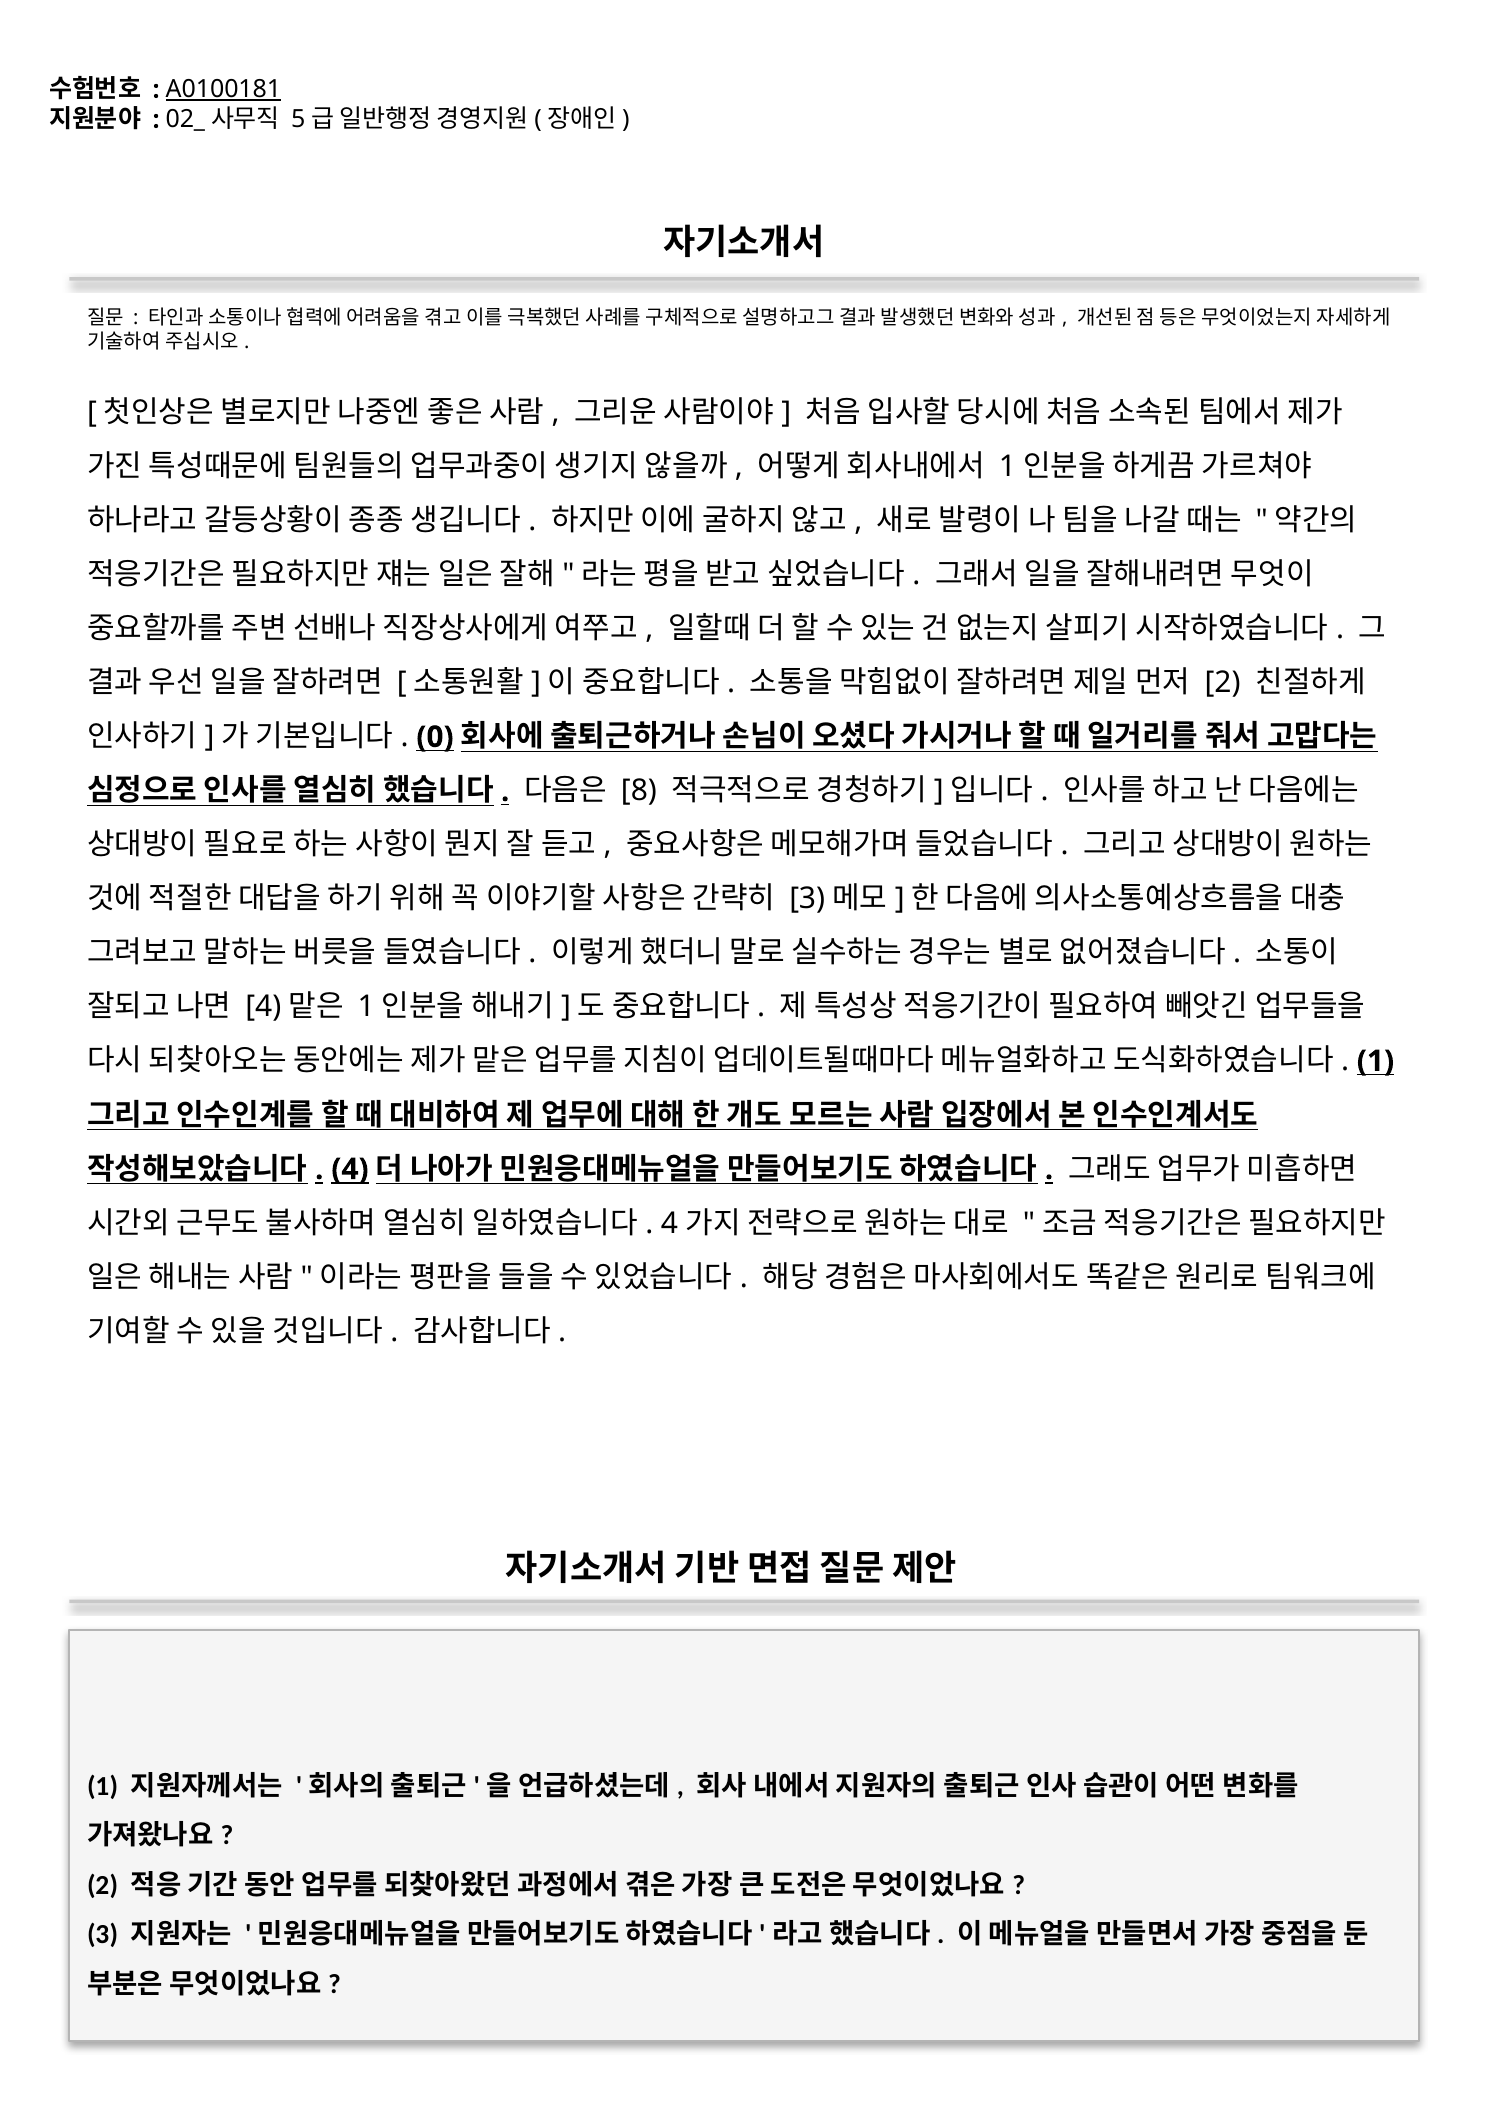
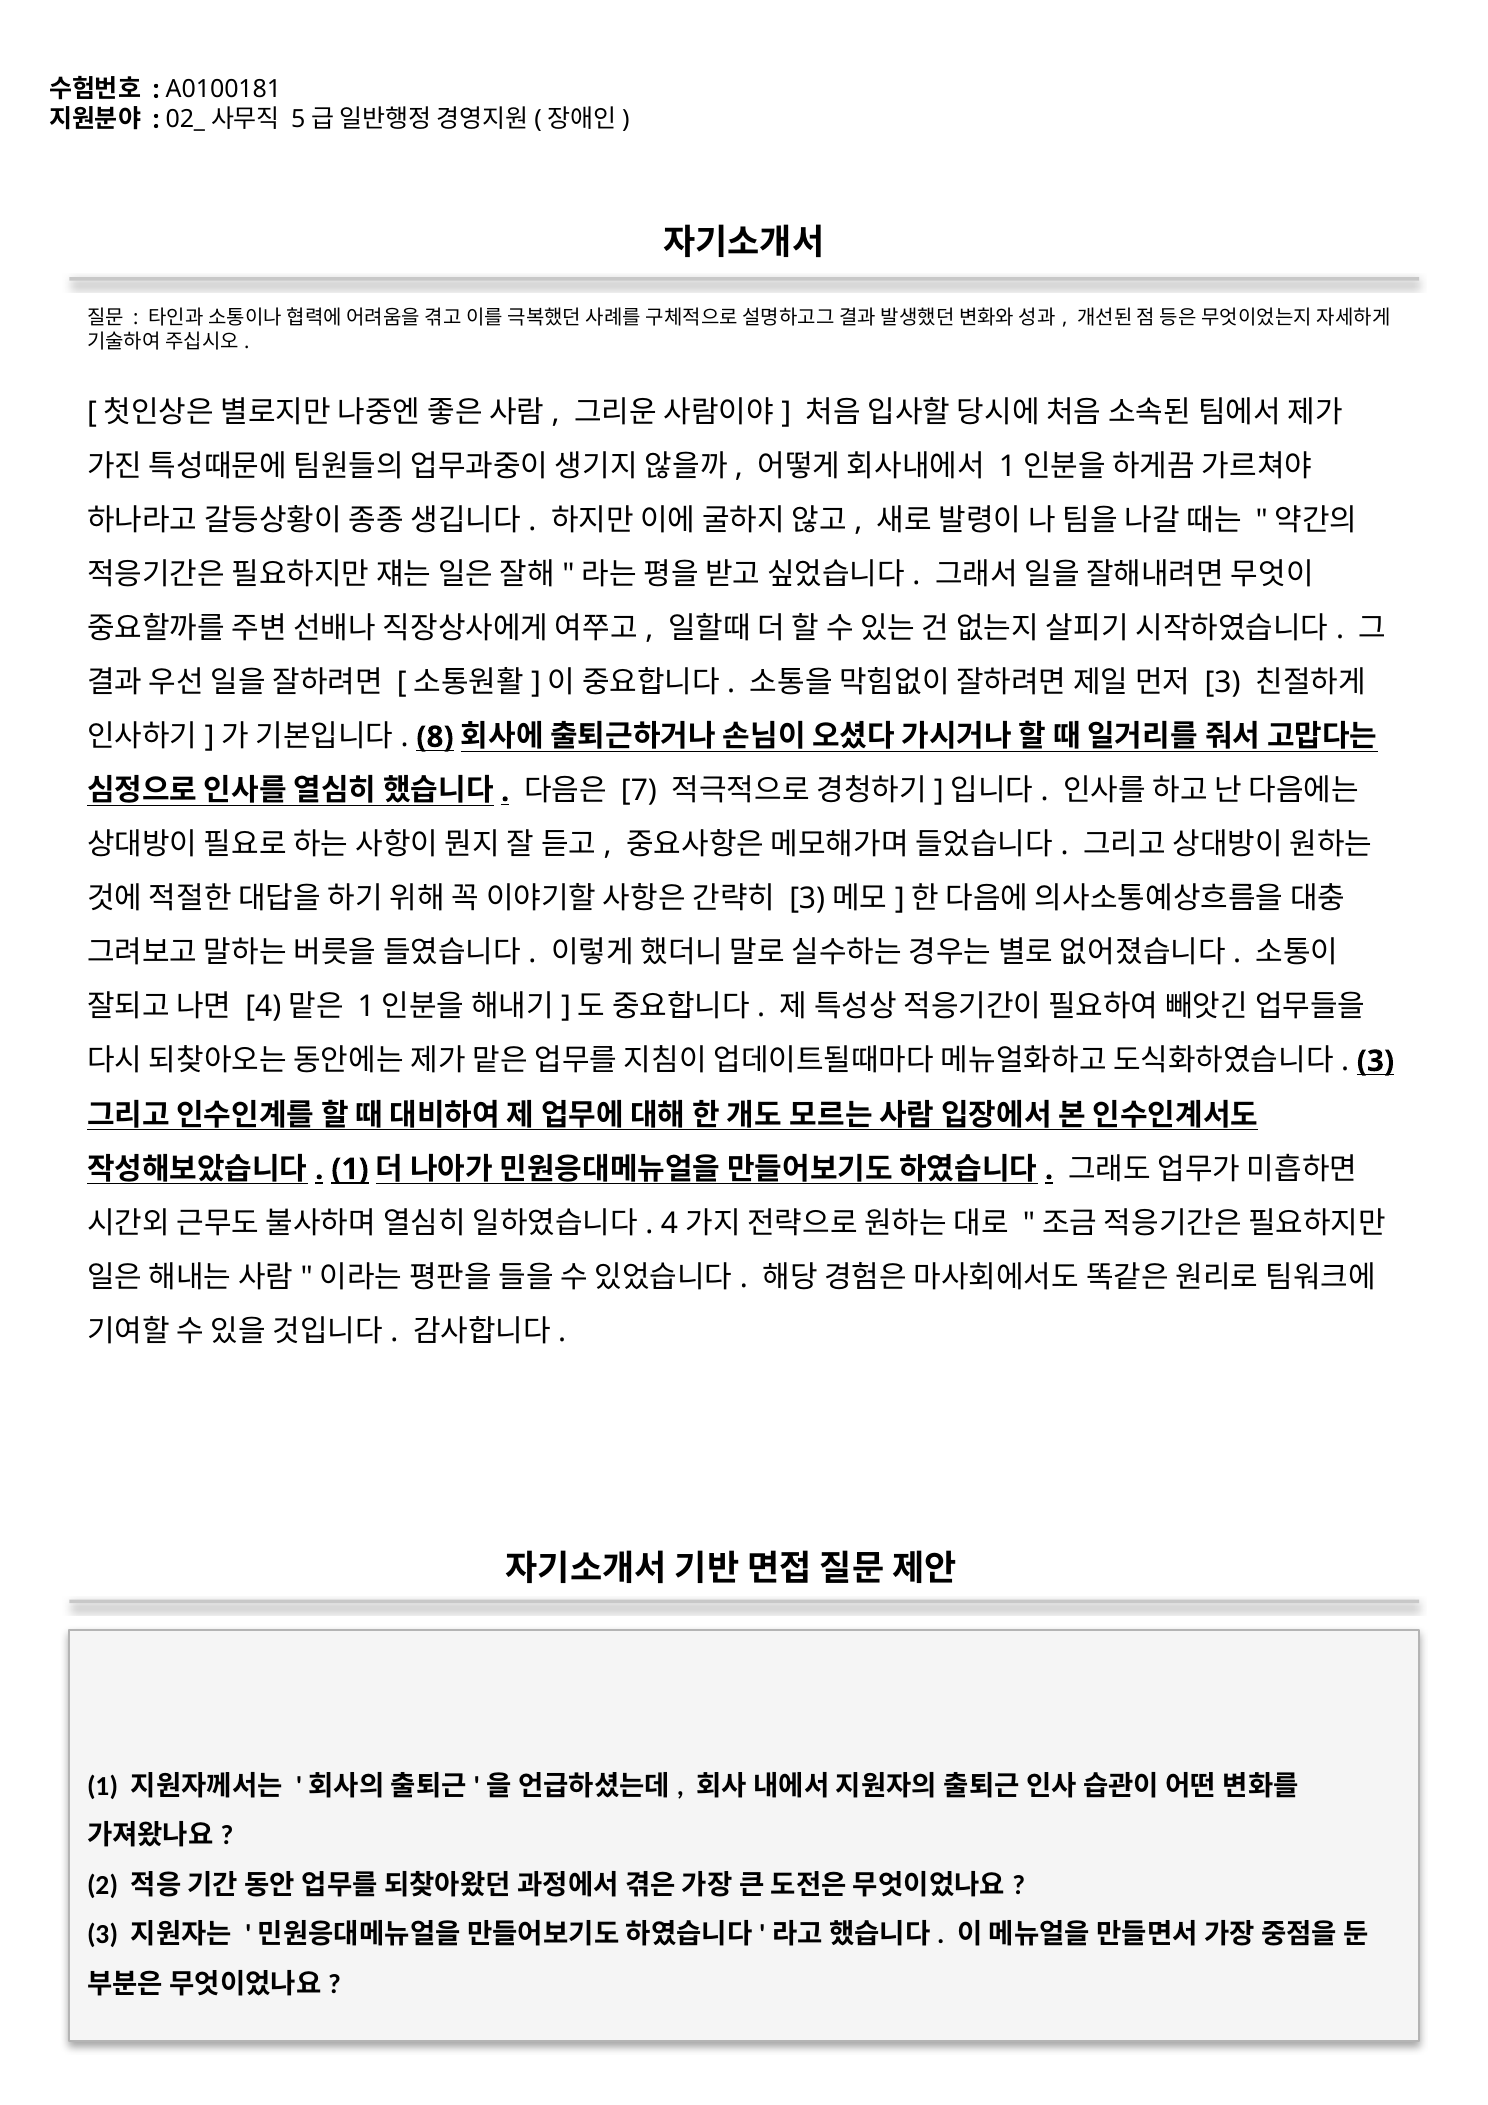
A0100181 underline: present -> none
2 at (1223, 683): 2 -> 3
0: 0 -> 8
8: 8 -> 7
1 at (1375, 1061): 1 -> 3
4 at (350, 1169): 4 -> 1
